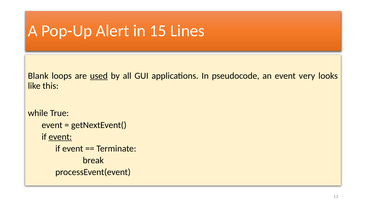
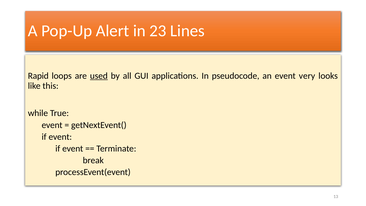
15: 15 -> 23
Blank: Blank -> Rapid
event at (60, 137) underline: present -> none
